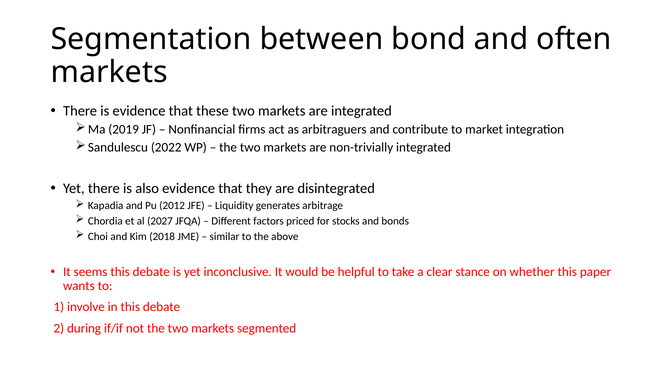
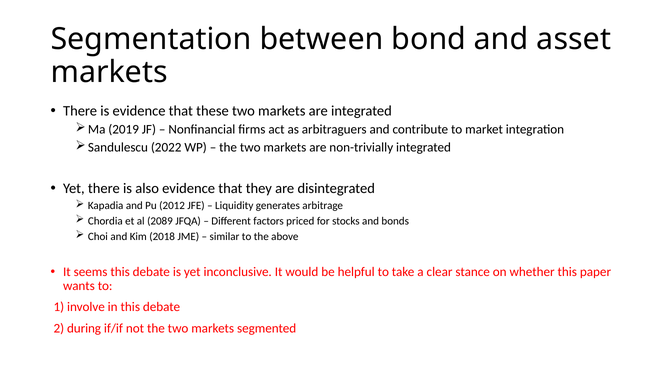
often: often -> asset
2027: 2027 -> 2089
